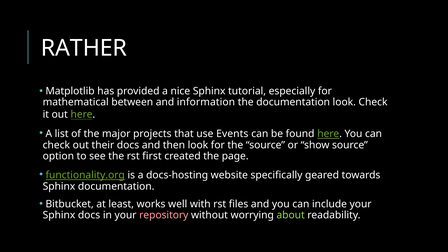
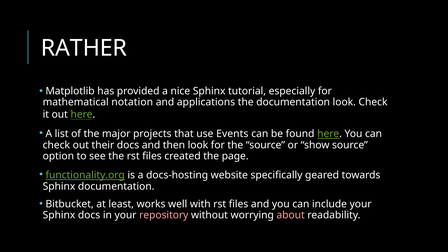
between: between -> notation
information: information -> applications
the rst first: first -> files
about colour: light green -> pink
